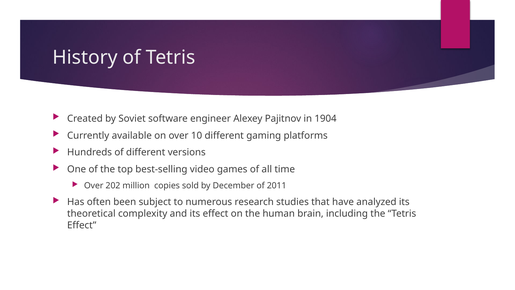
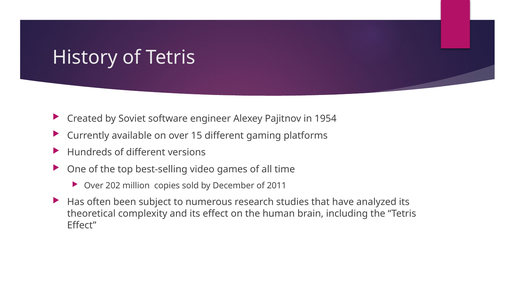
1904: 1904 -> 1954
10: 10 -> 15
